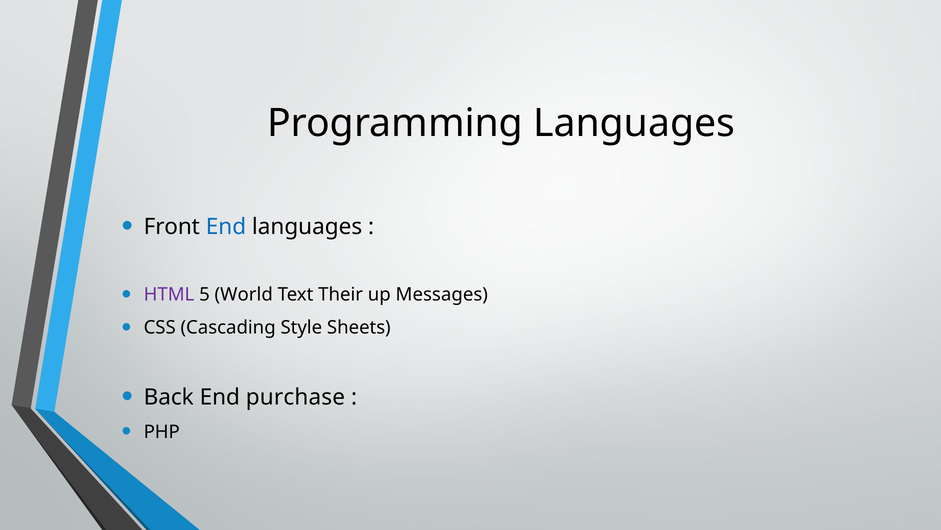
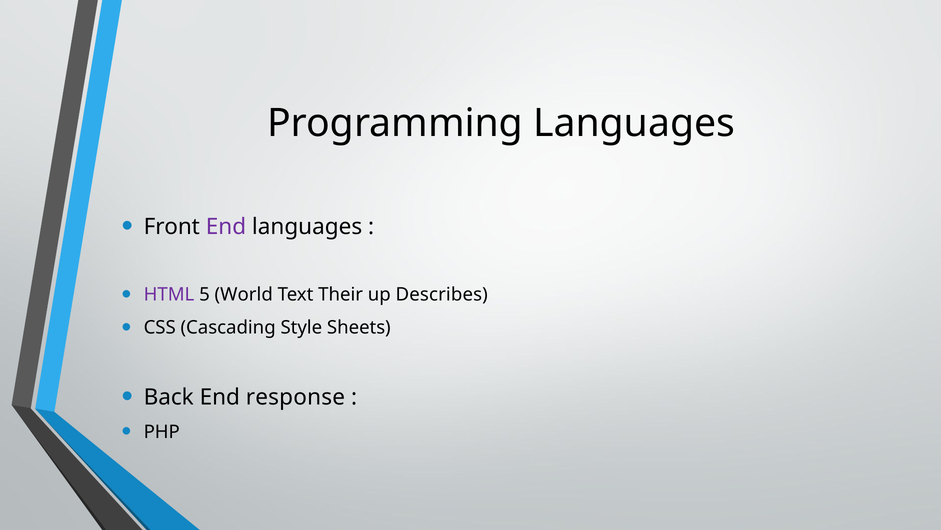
End at (226, 226) colour: blue -> purple
Messages: Messages -> Describes
purchase: purchase -> response
